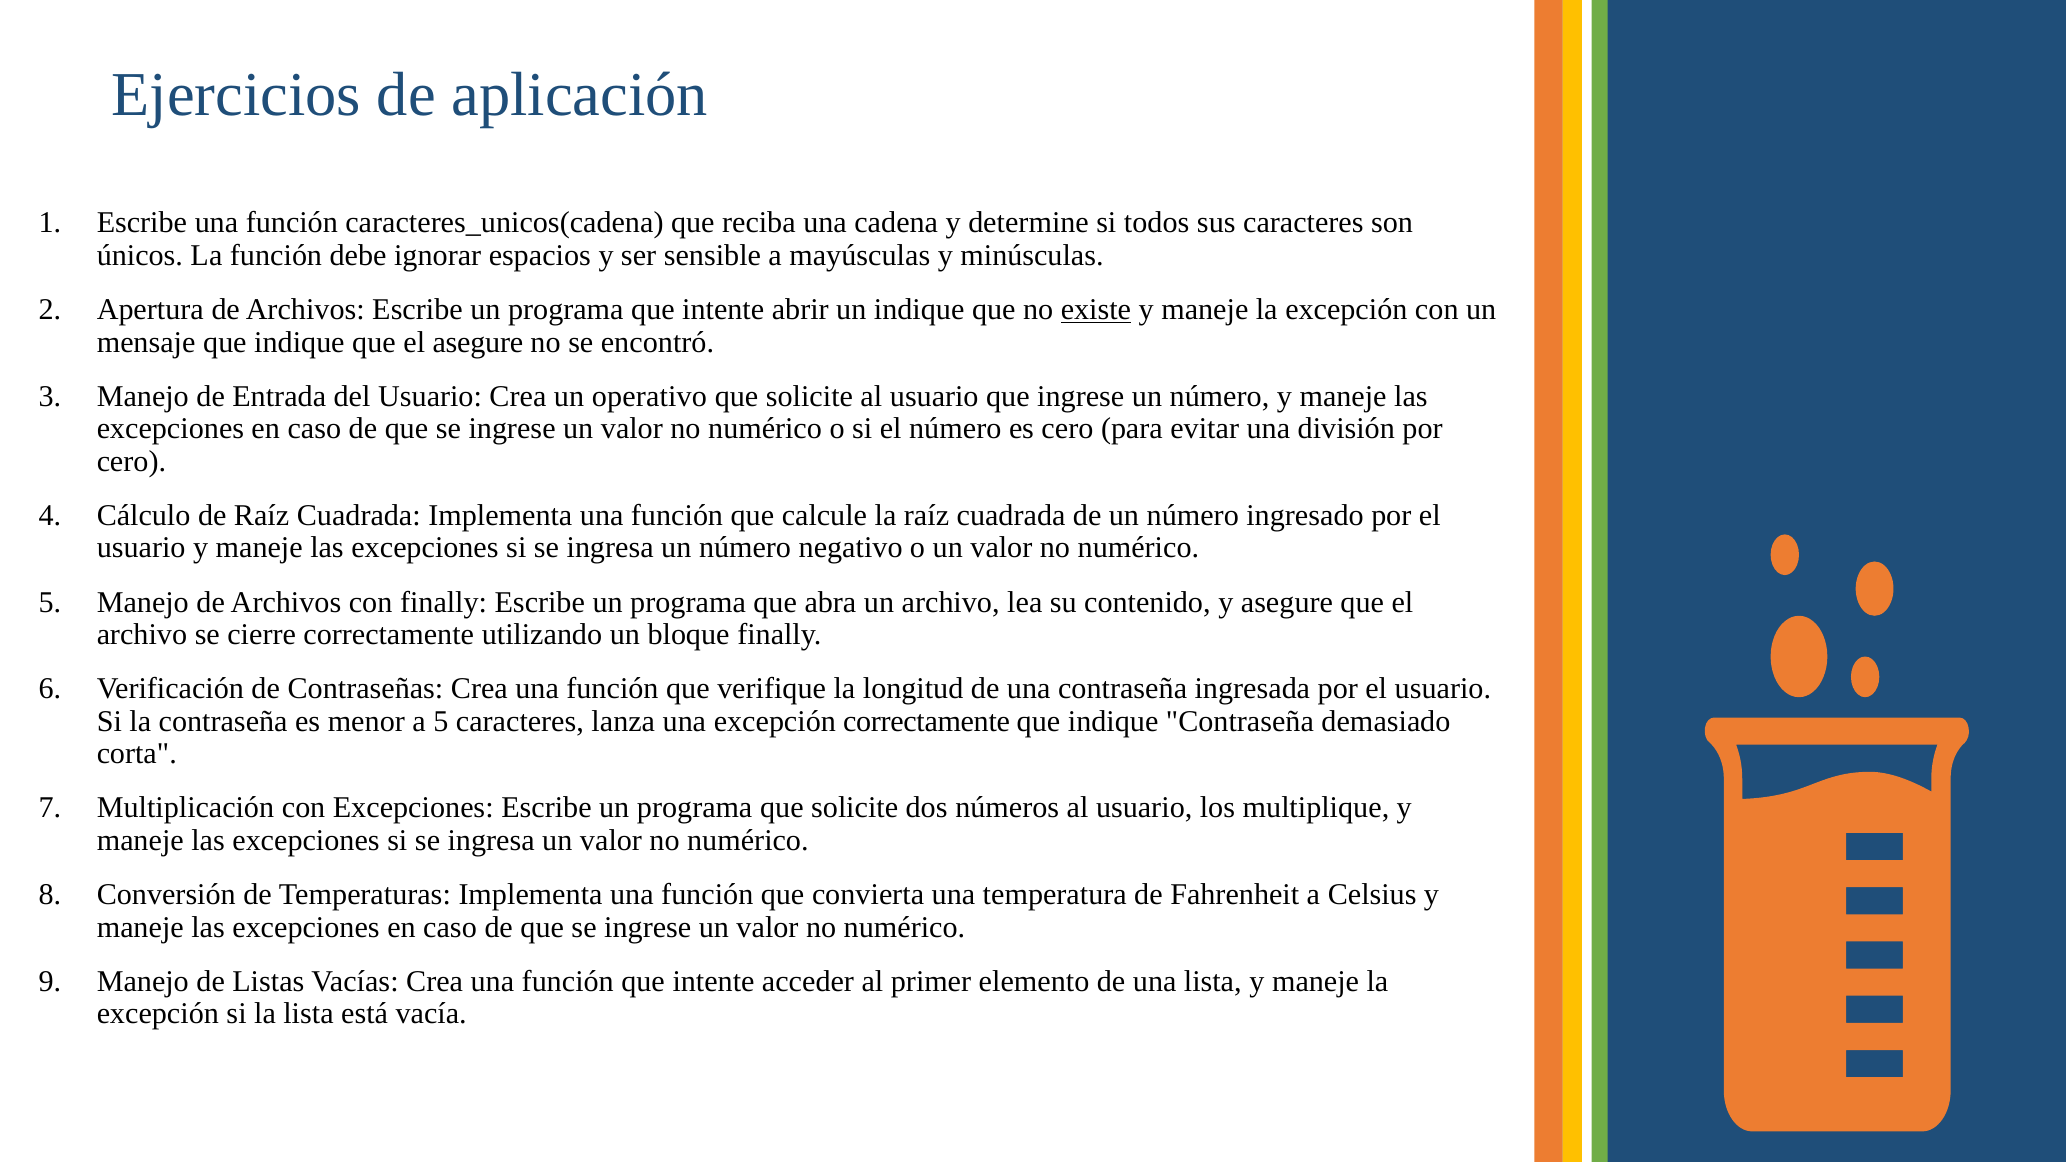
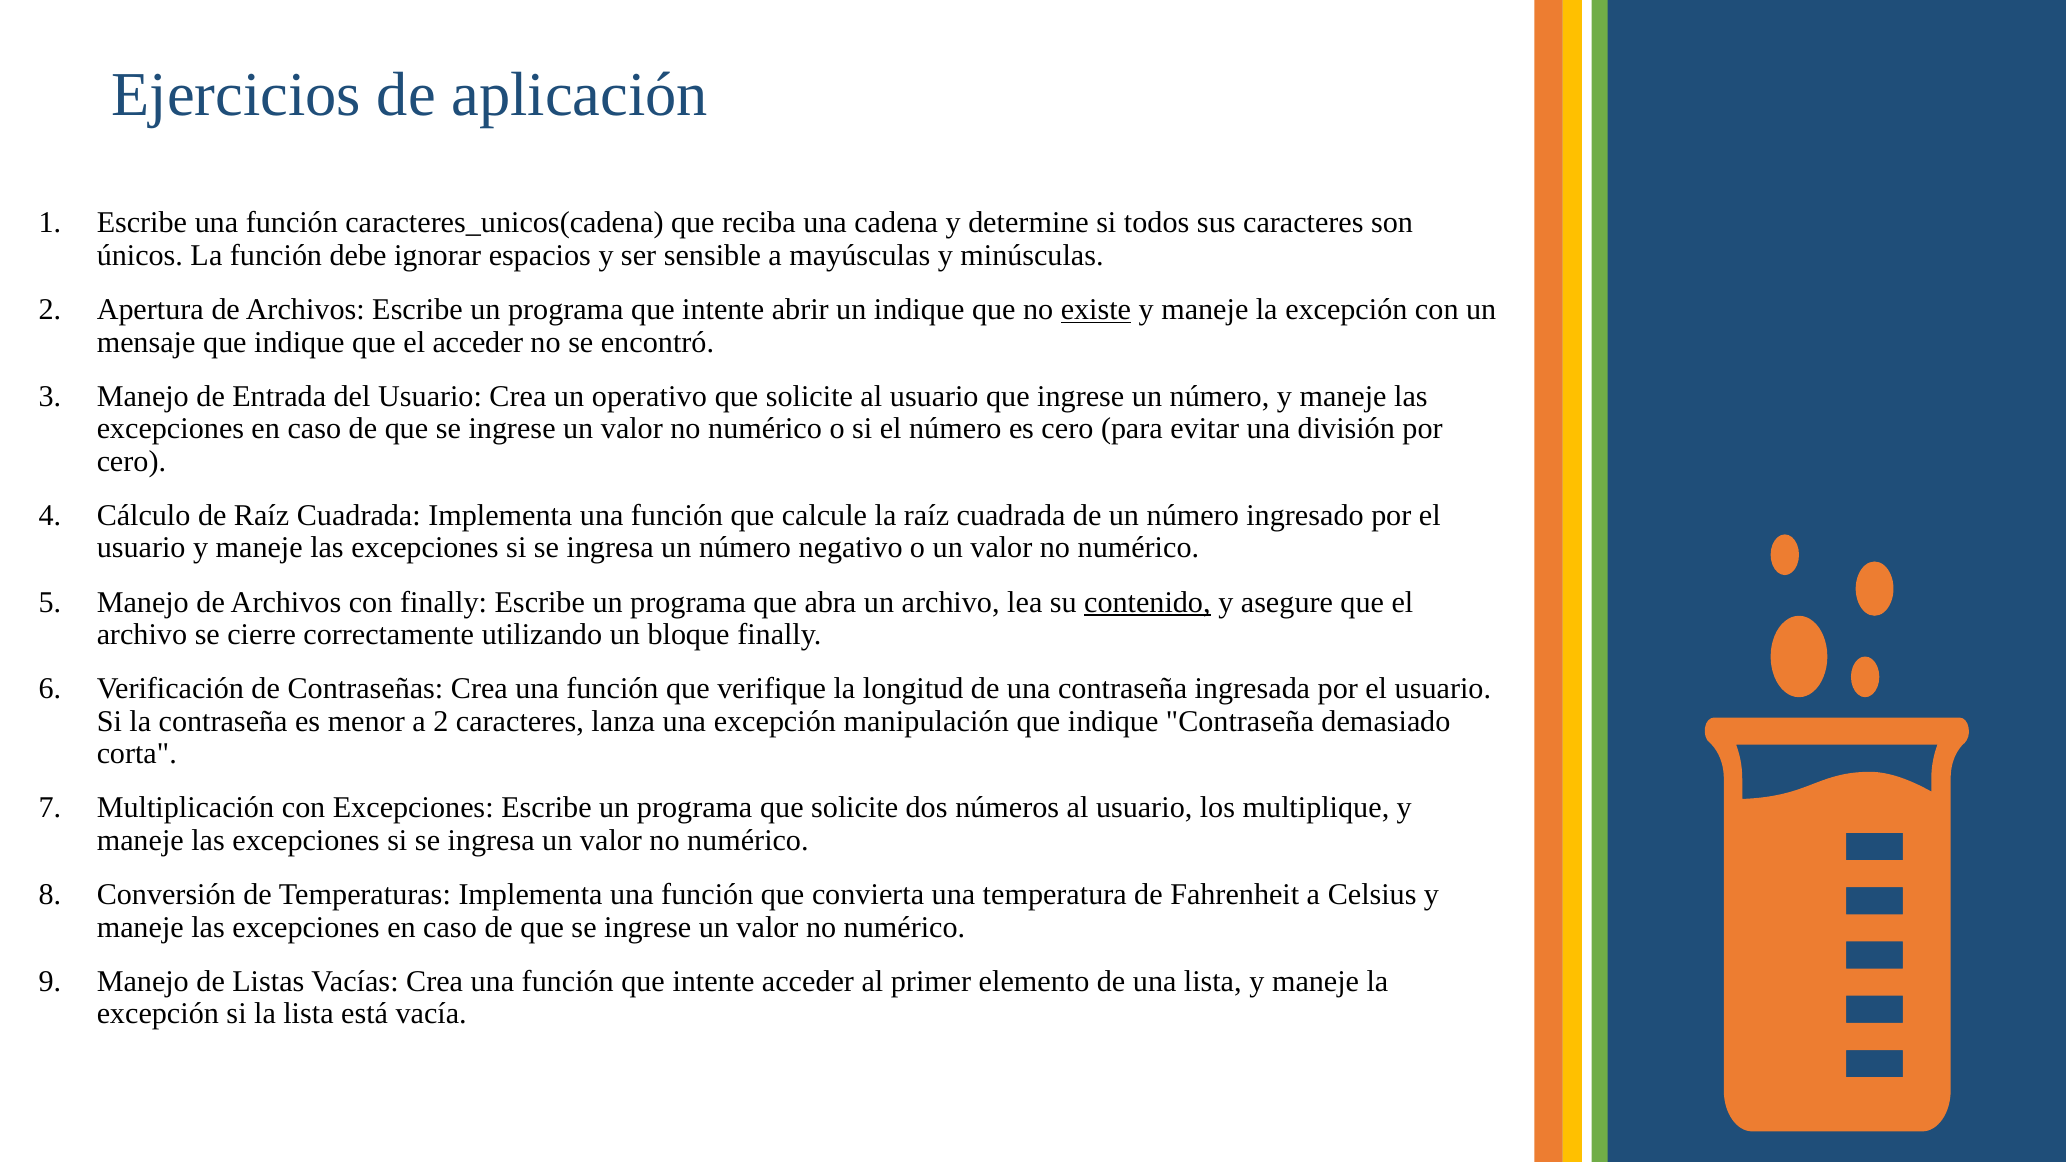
el asegure: asegure -> acceder
contenido underline: none -> present
a 5: 5 -> 2
excepción correctamente: correctamente -> manipulación
